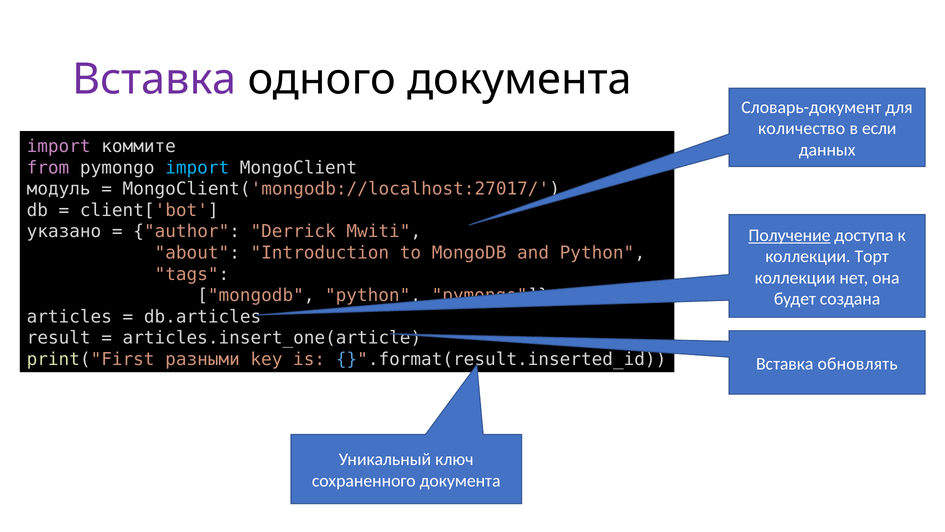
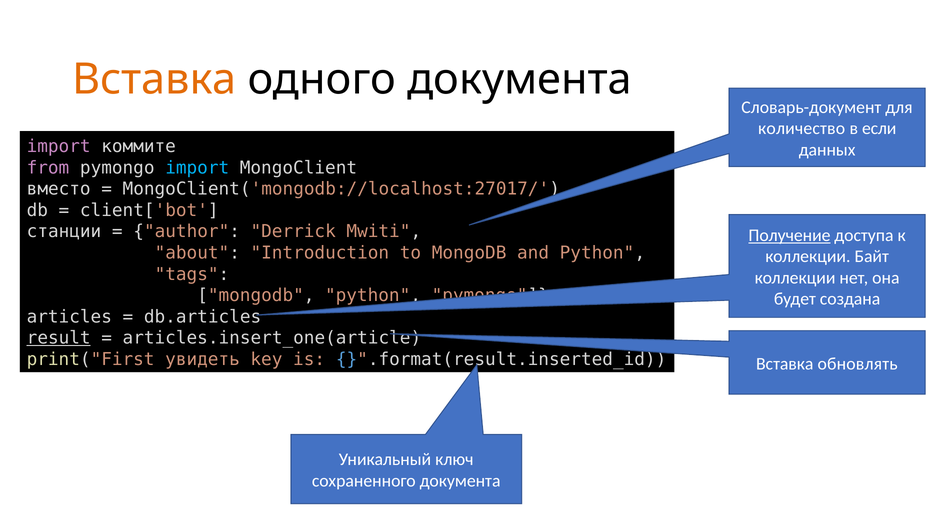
Вставка at (154, 79) colour: purple -> orange
модуль: модуль -> вместо
указано: указано -> станции
Торт: Торт -> Байт
result underline: none -> present
разными: разными -> увидеть
